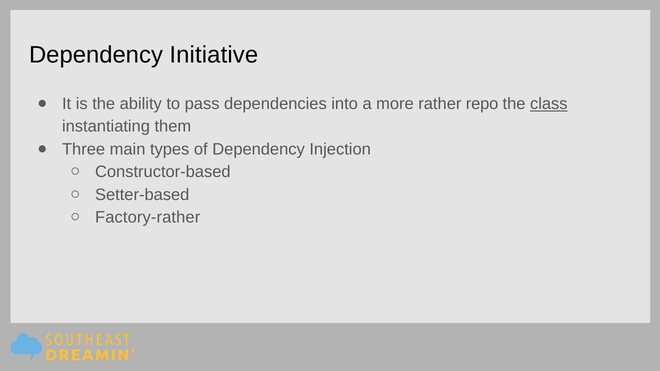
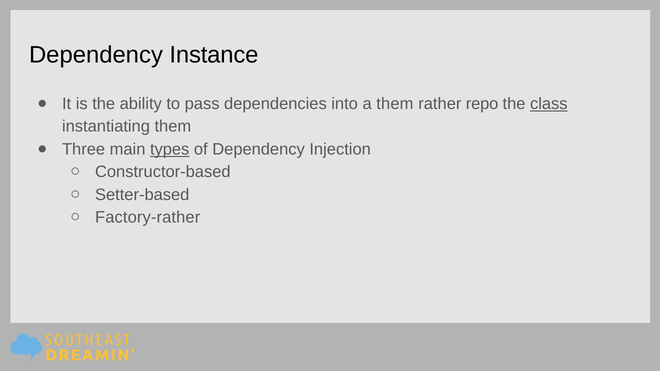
Initiative: Initiative -> Instance
a more: more -> them
types underline: none -> present
